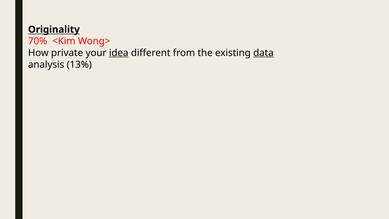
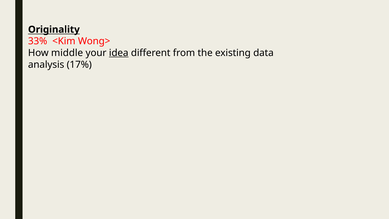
70%: 70% -> 33%
private: private -> middle
data underline: present -> none
13%: 13% -> 17%
